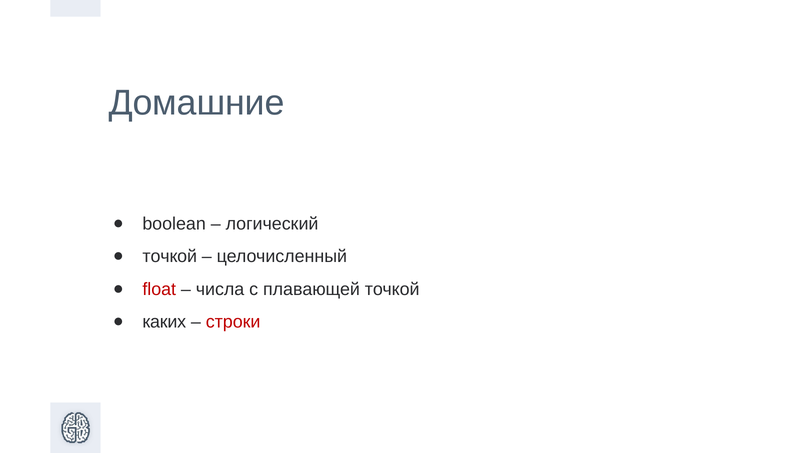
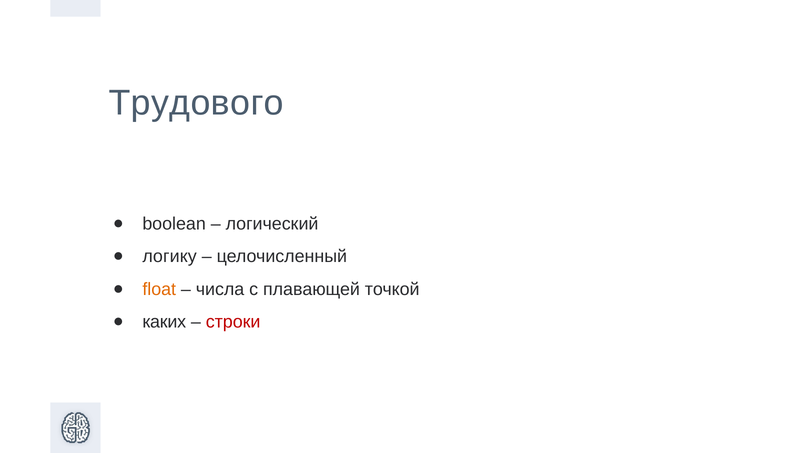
Домашние: Домашние -> Трудового
точкой at (170, 256): точкой -> логику
float colour: red -> orange
